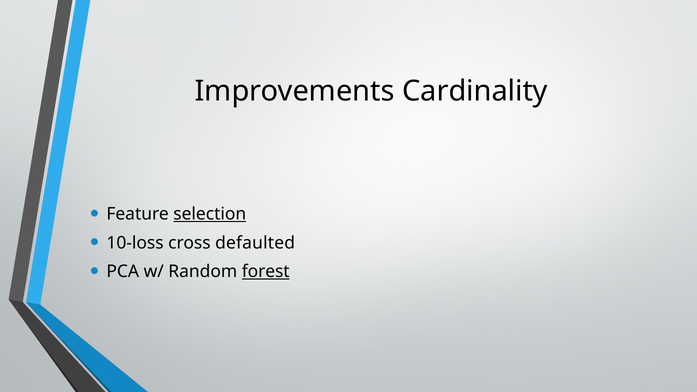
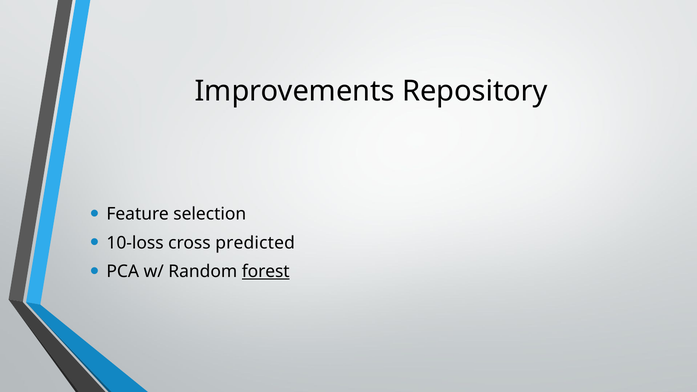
Cardinality: Cardinality -> Repository
selection underline: present -> none
defaulted: defaulted -> predicted
